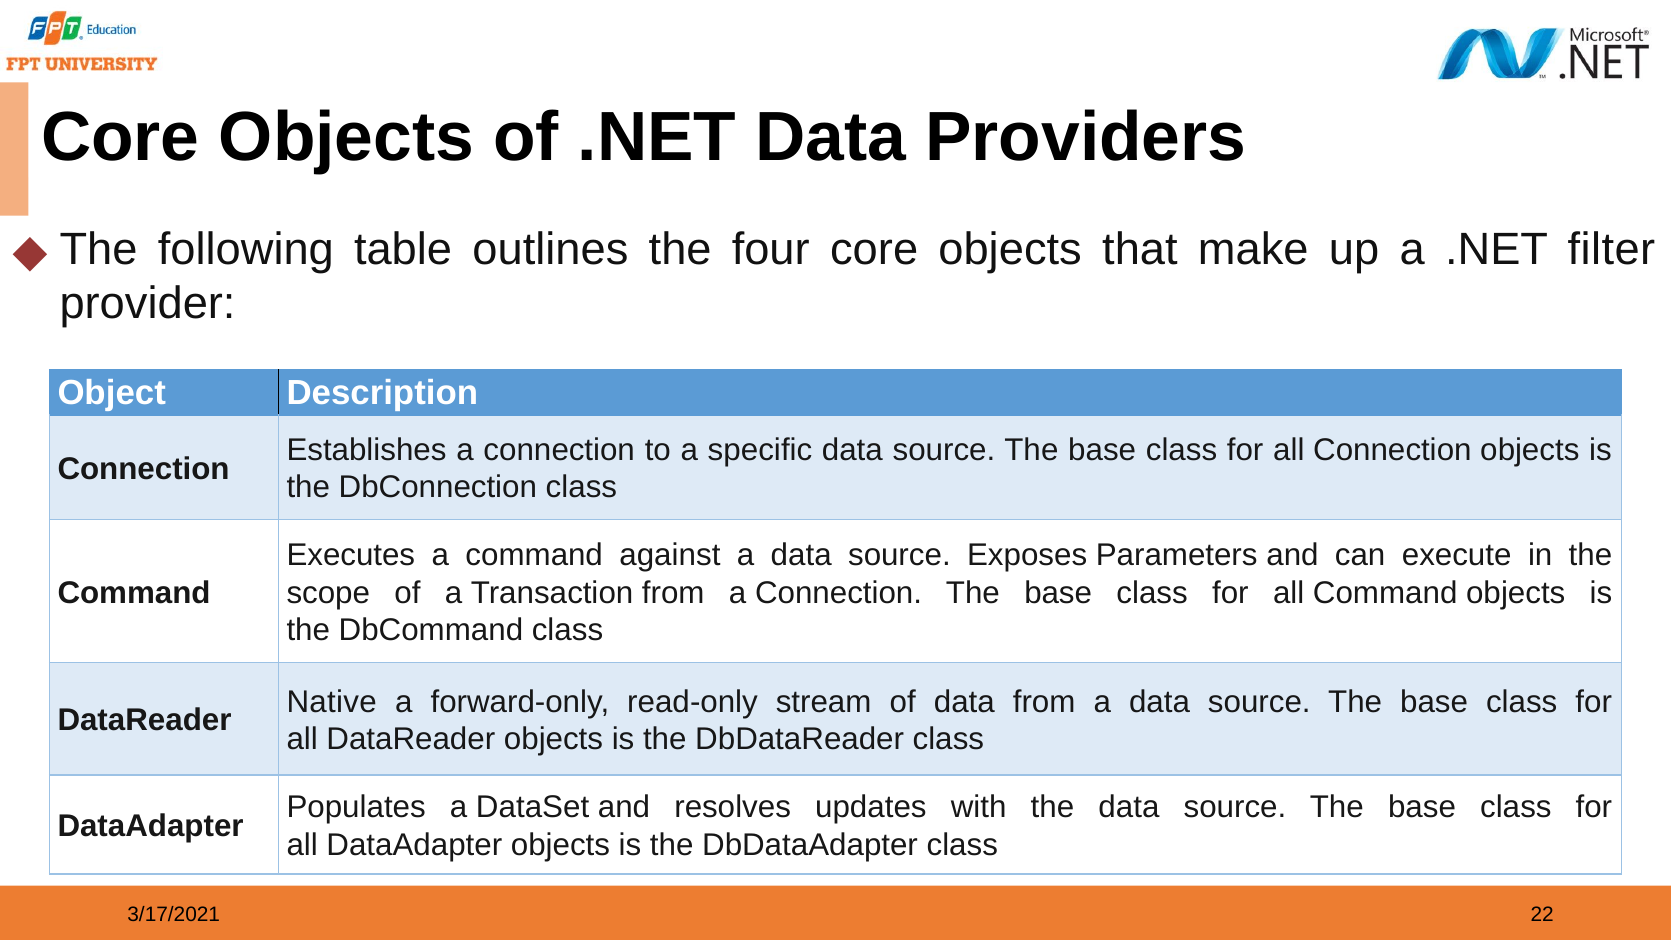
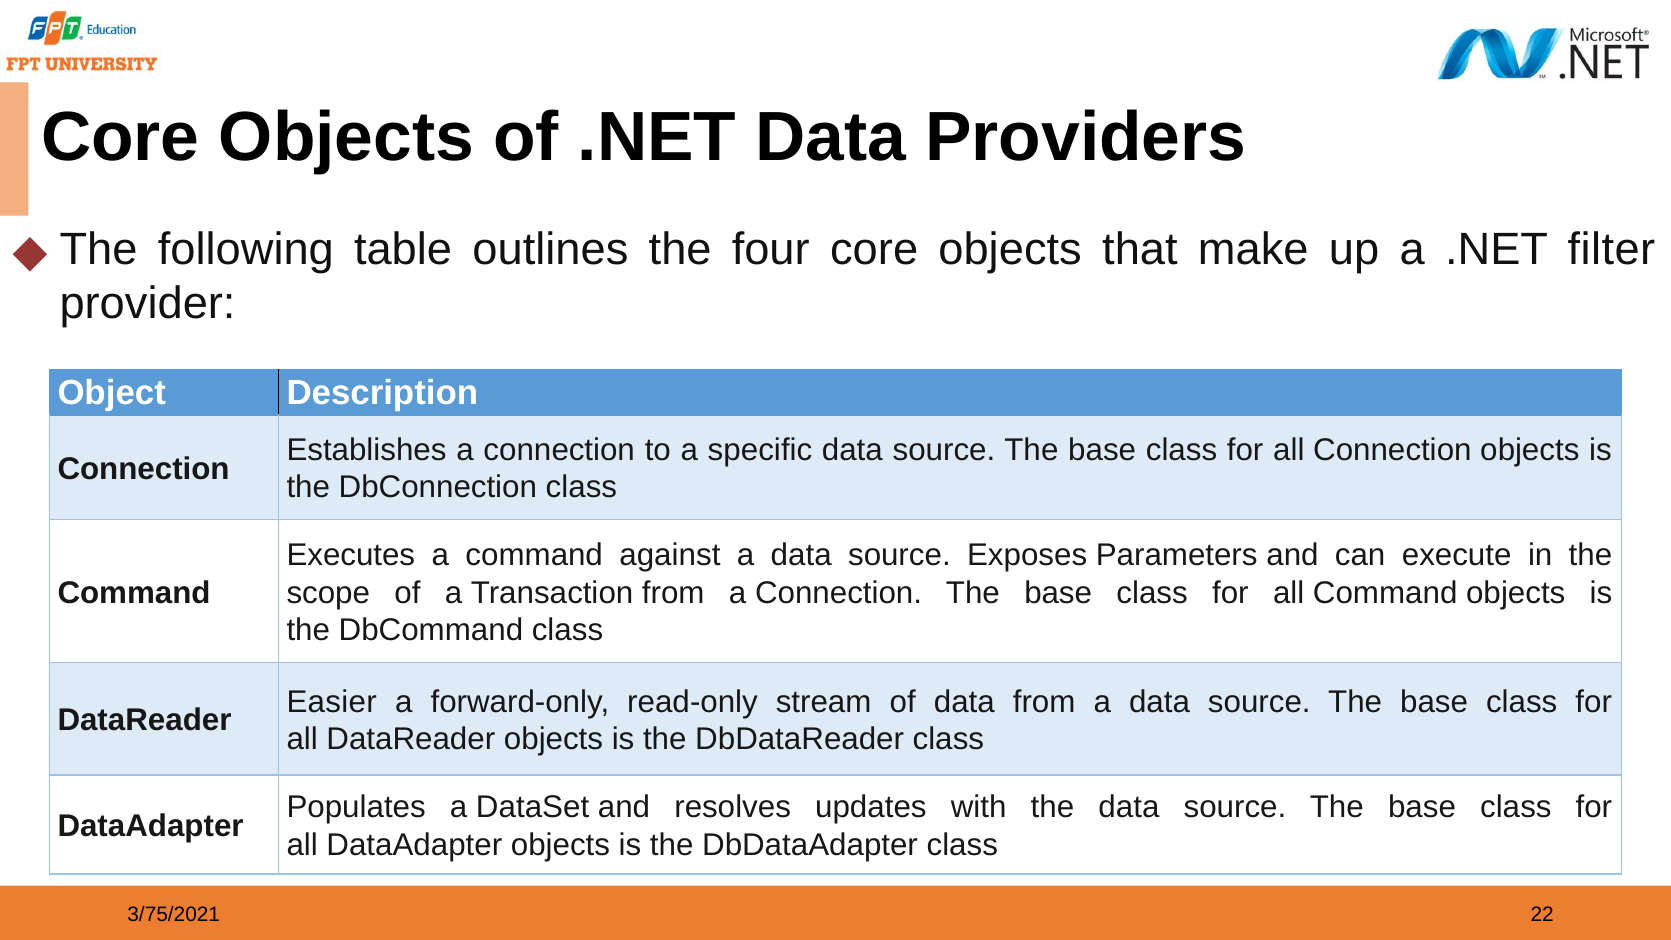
Native: Native -> Easier
3/17/2021: 3/17/2021 -> 3/75/2021
